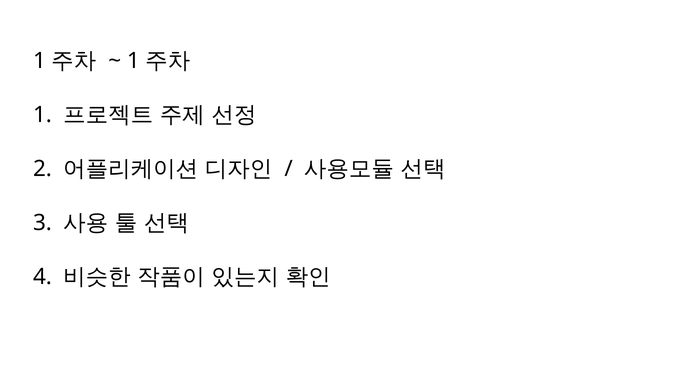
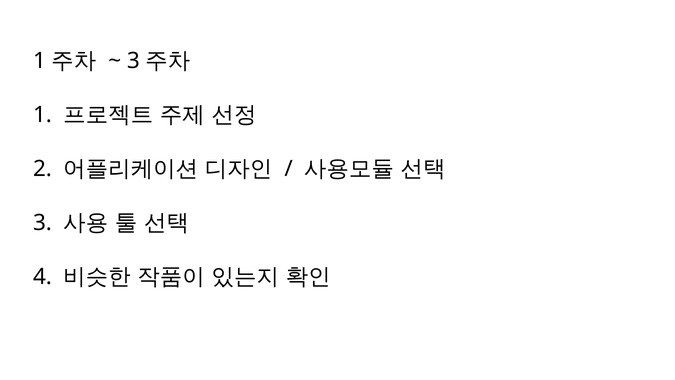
1 at (133, 61): 1 -> 3
